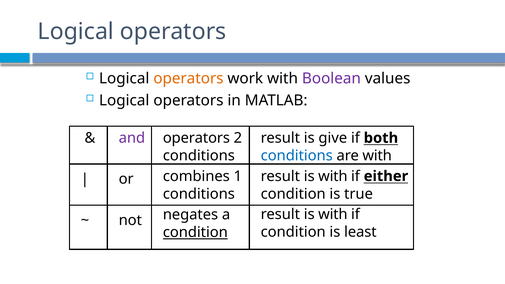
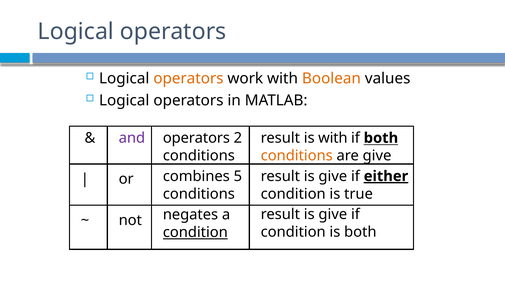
Boolean colour: purple -> orange
is give: give -> with
conditions at (297, 156) colour: blue -> orange
are with: with -> give
with at (333, 176): with -> give
either underline: none -> present
1: 1 -> 5
with at (333, 214): with -> give
is least: least -> both
